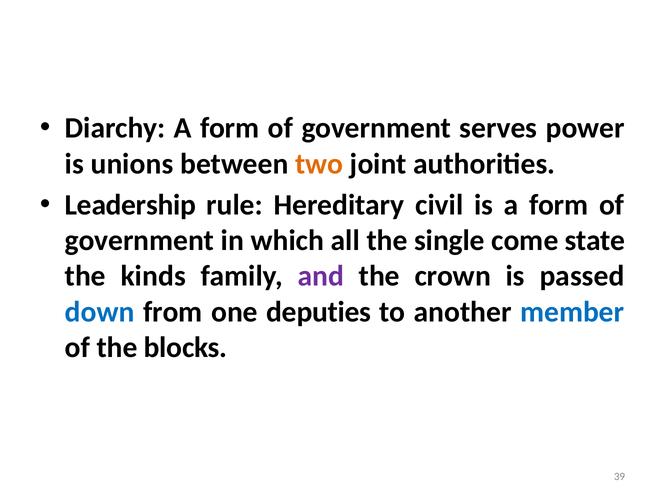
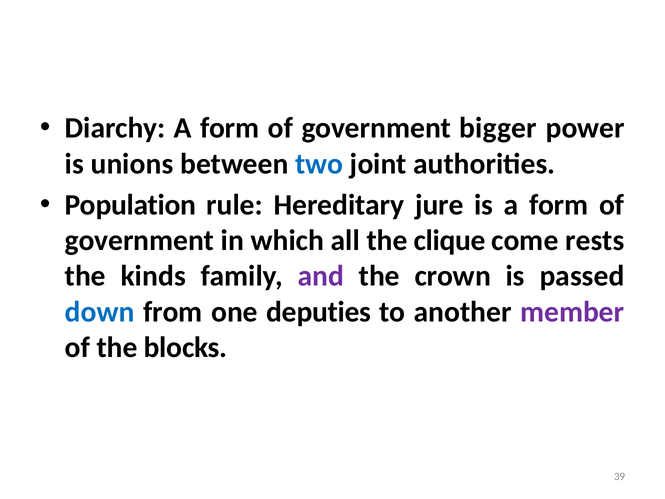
serves: serves -> bigger
two colour: orange -> blue
Leadership: Leadership -> Population
civil: civil -> jure
single: single -> clique
state: state -> rests
member colour: blue -> purple
